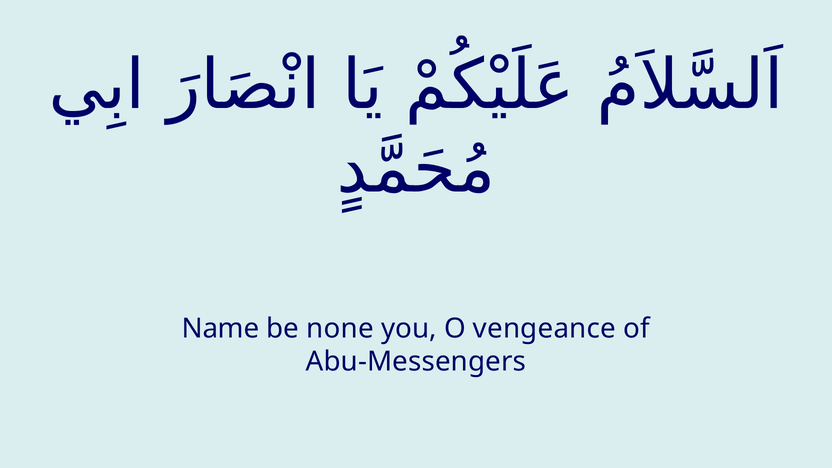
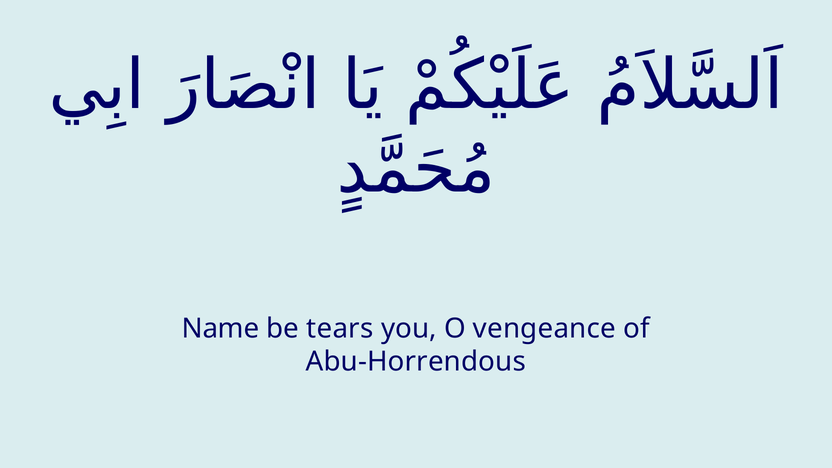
none: none -> tears
Abu-Messengers: Abu-Messengers -> Abu-Horrendous
